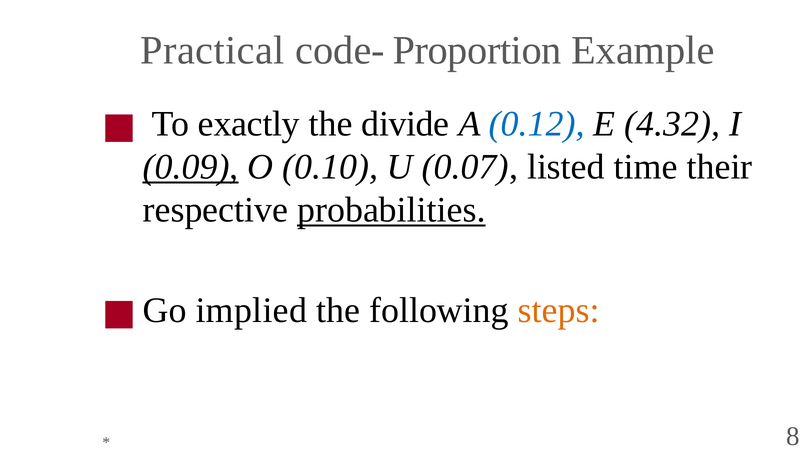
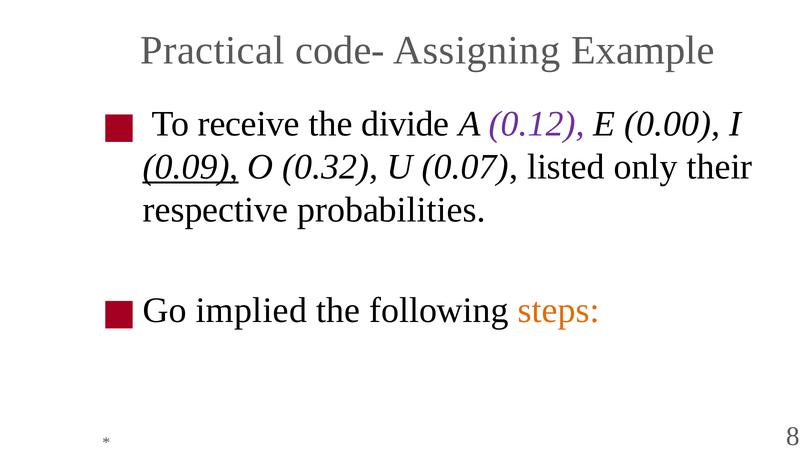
Proportion: Proportion -> Assigning
exactly: exactly -> receive
0.12 colour: blue -> purple
4.32: 4.32 -> 0.00
0.10: 0.10 -> 0.32
time: time -> only
probabilities underline: present -> none
